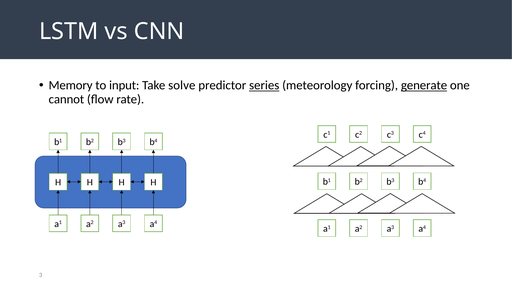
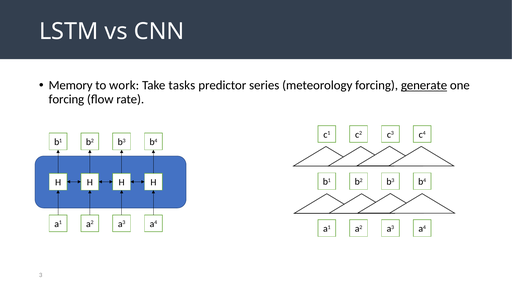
input: input -> work
solve: solve -> tasks
series underline: present -> none
cannot at (66, 99): cannot -> forcing
